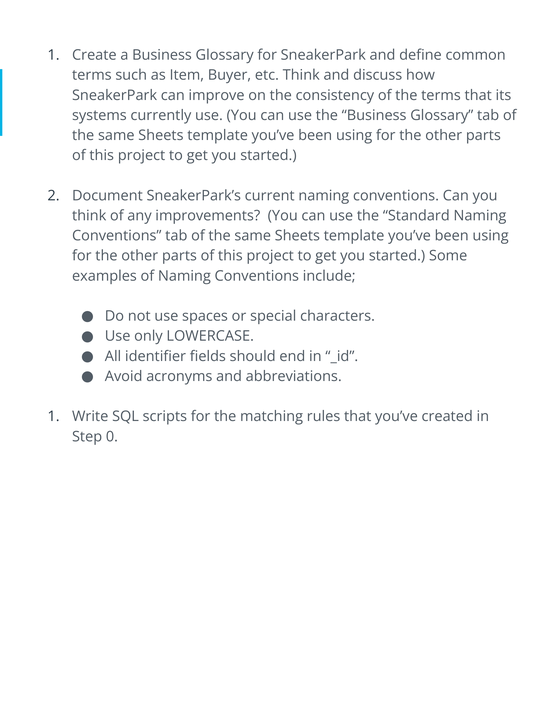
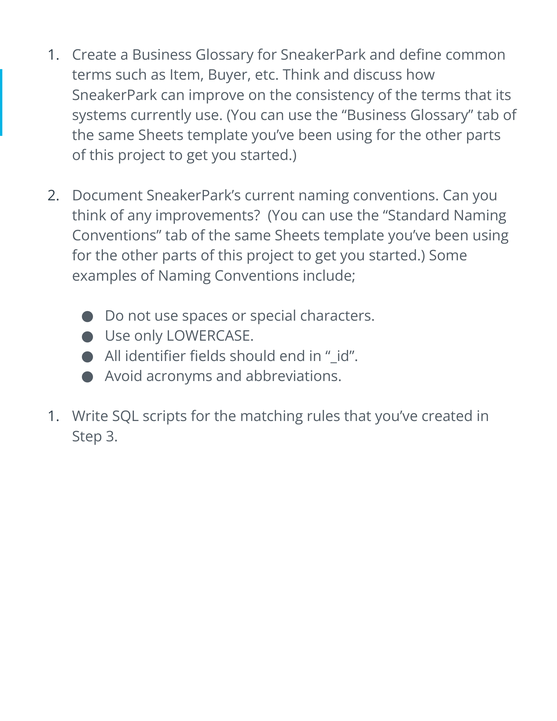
0: 0 -> 3
